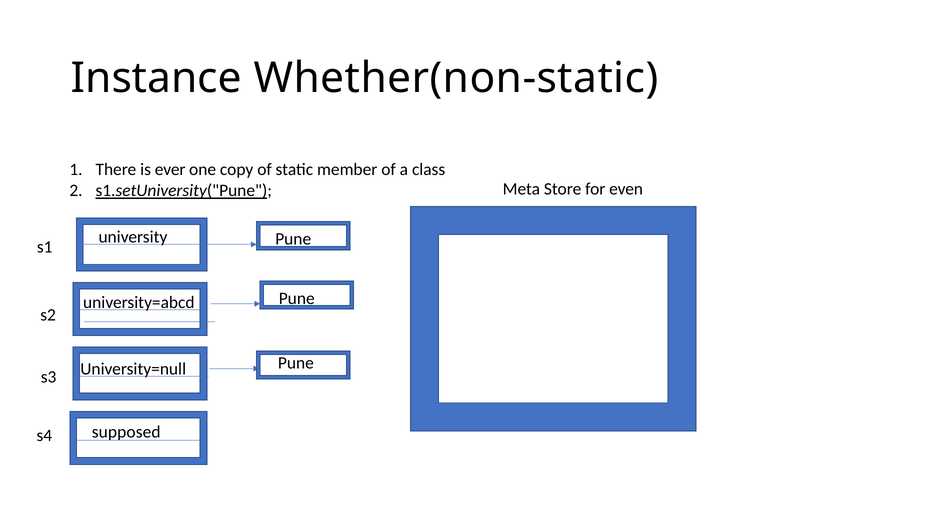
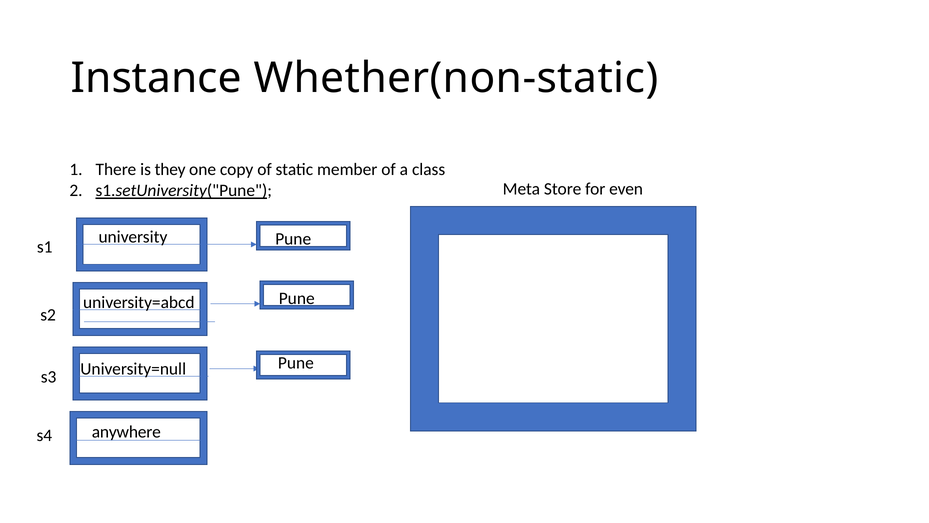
ever: ever -> they
supposed: supposed -> anywhere
